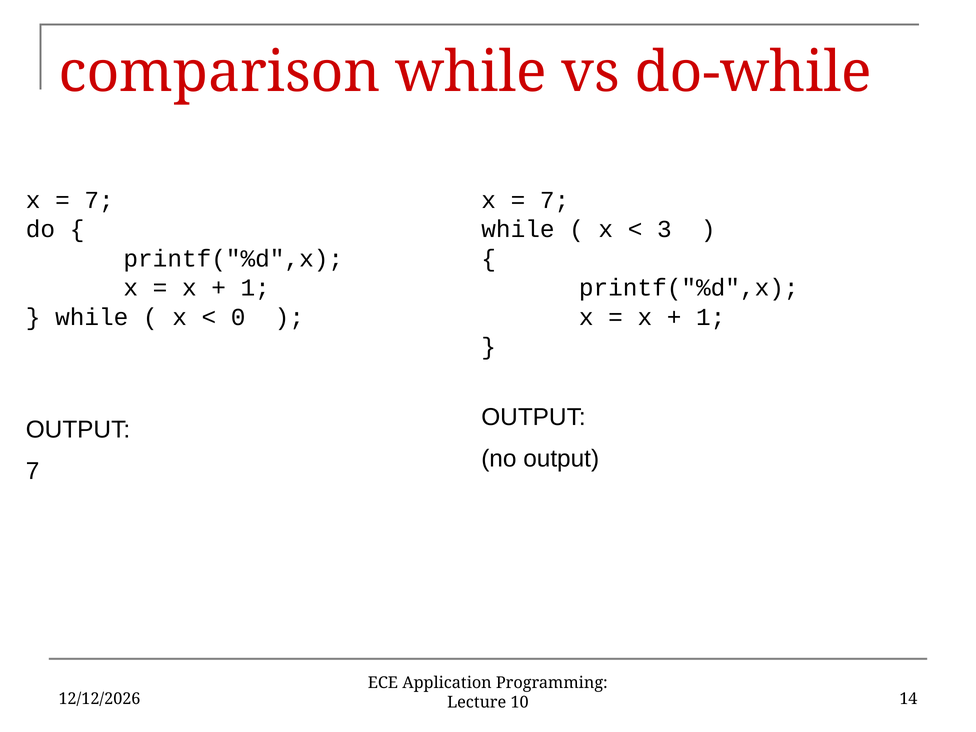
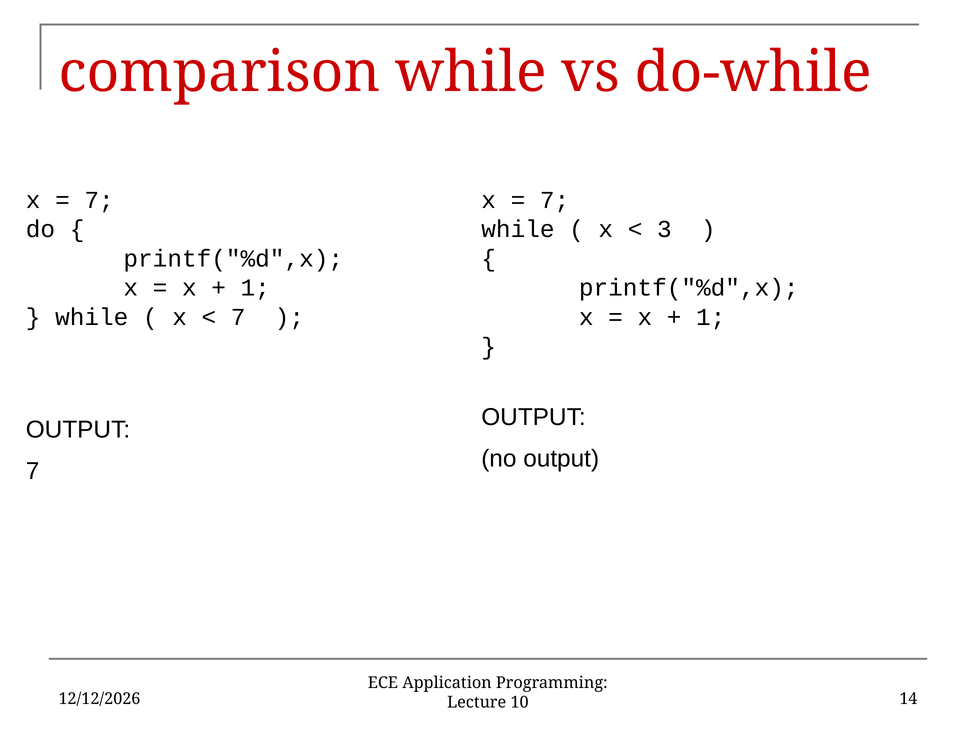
0 at (238, 317): 0 -> 7
